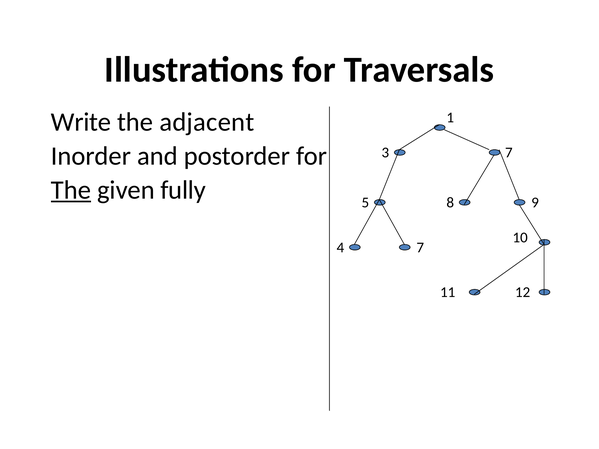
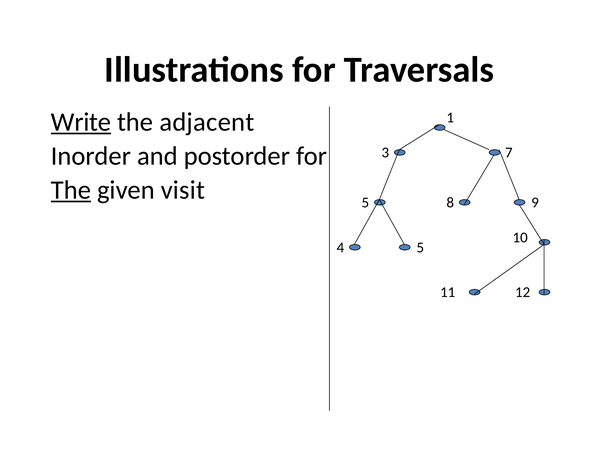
Write underline: none -> present
fully: fully -> visit
4 7: 7 -> 5
